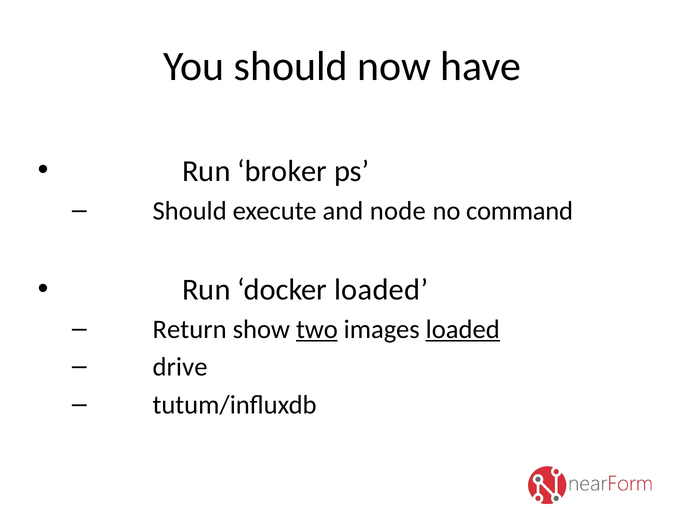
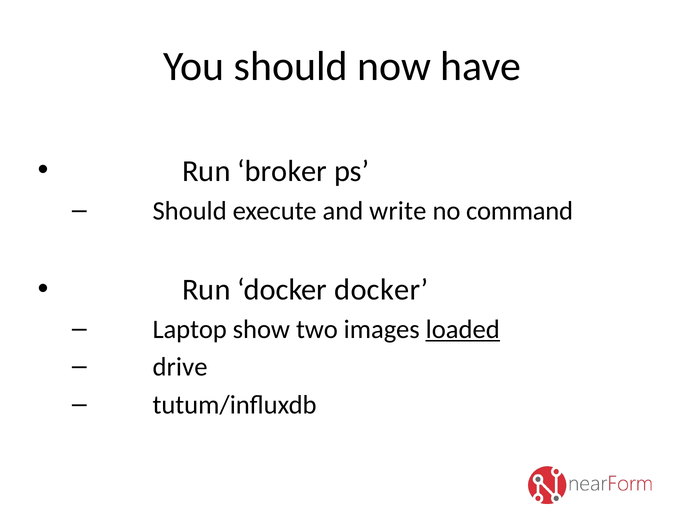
node: node -> write
docker loaded: loaded -> docker
Return: Return -> Laptop
two underline: present -> none
